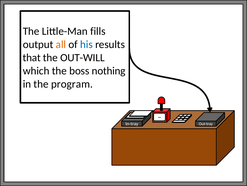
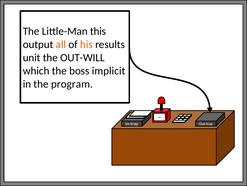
fills: fills -> this
his colour: blue -> orange
that: that -> unit
nothing: nothing -> implicit
